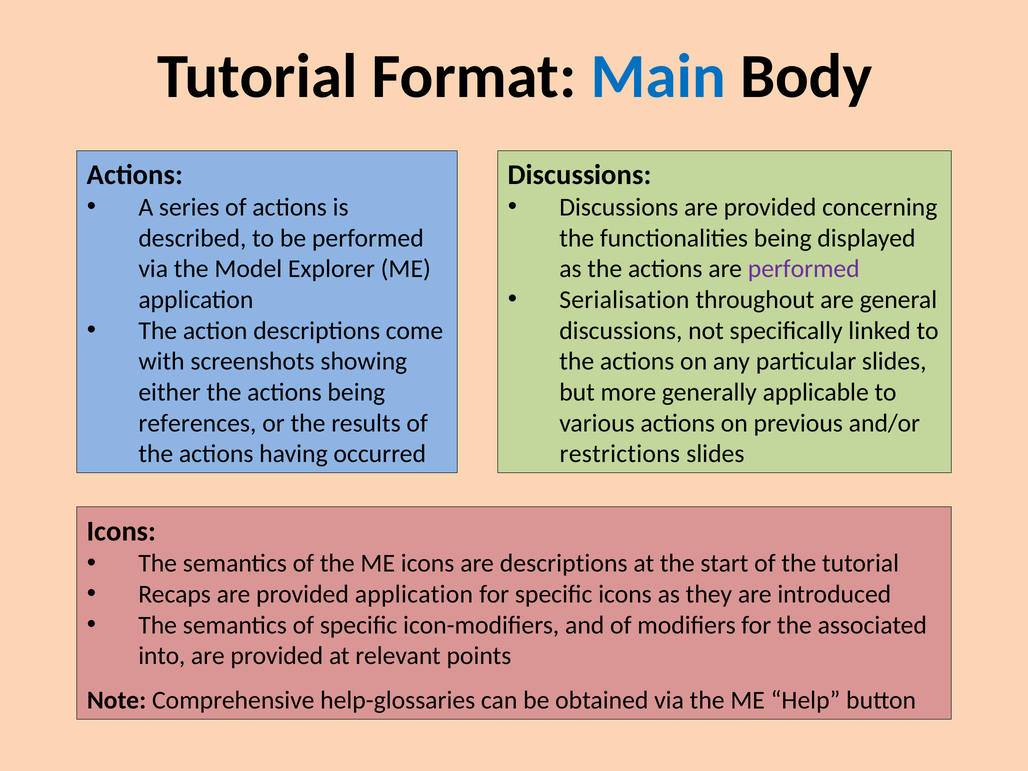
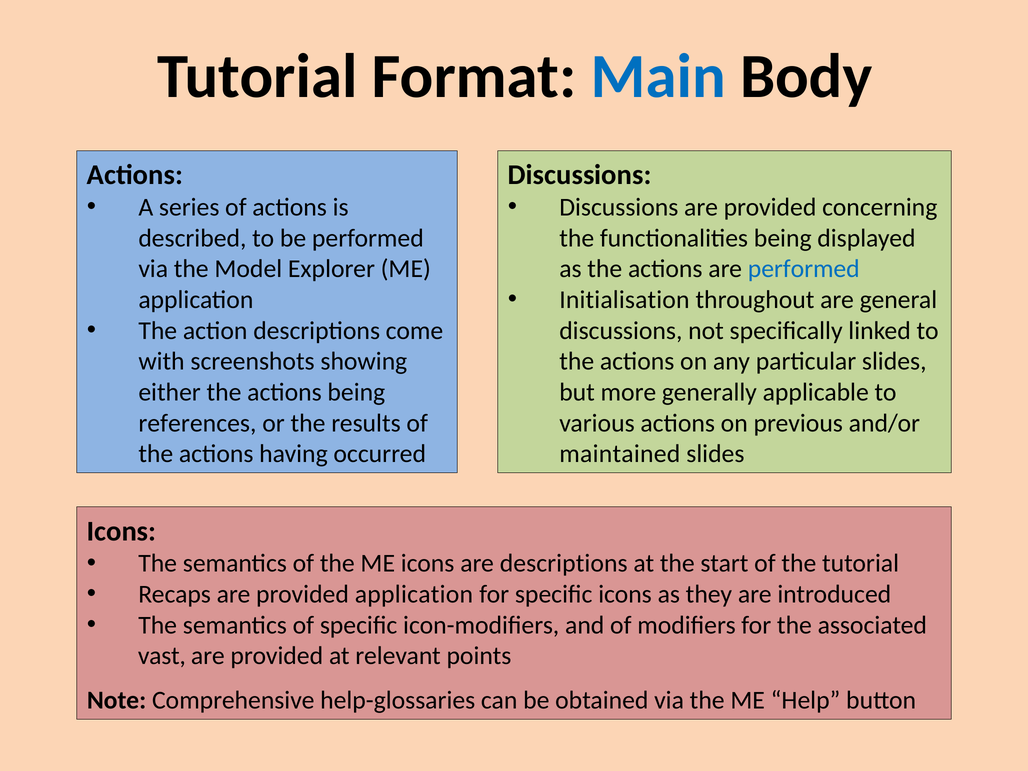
performed at (804, 269) colour: purple -> blue
Serialisation: Serialisation -> Initialisation
restrictions: restrictions -> maintained
into: into -> vast
